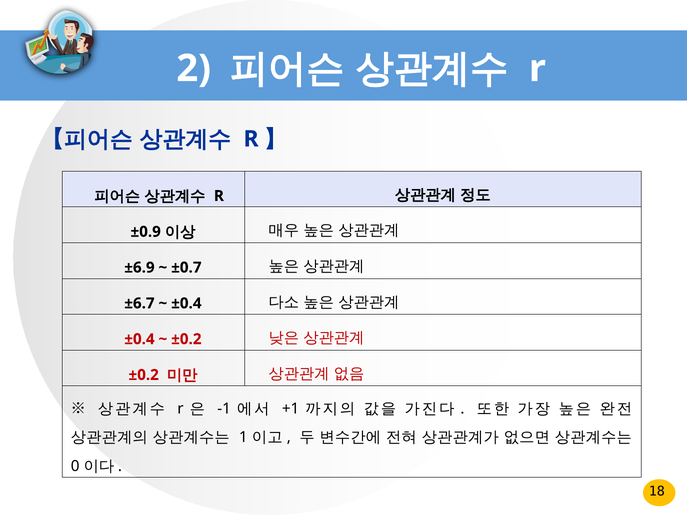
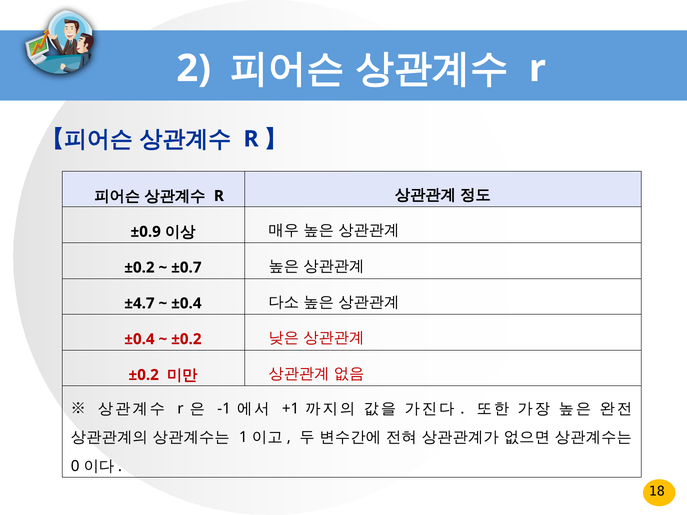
±6.9 at (139, 268): ±6.9 -> ±0.2
±6.7: ±6.7 -> ±4.7
